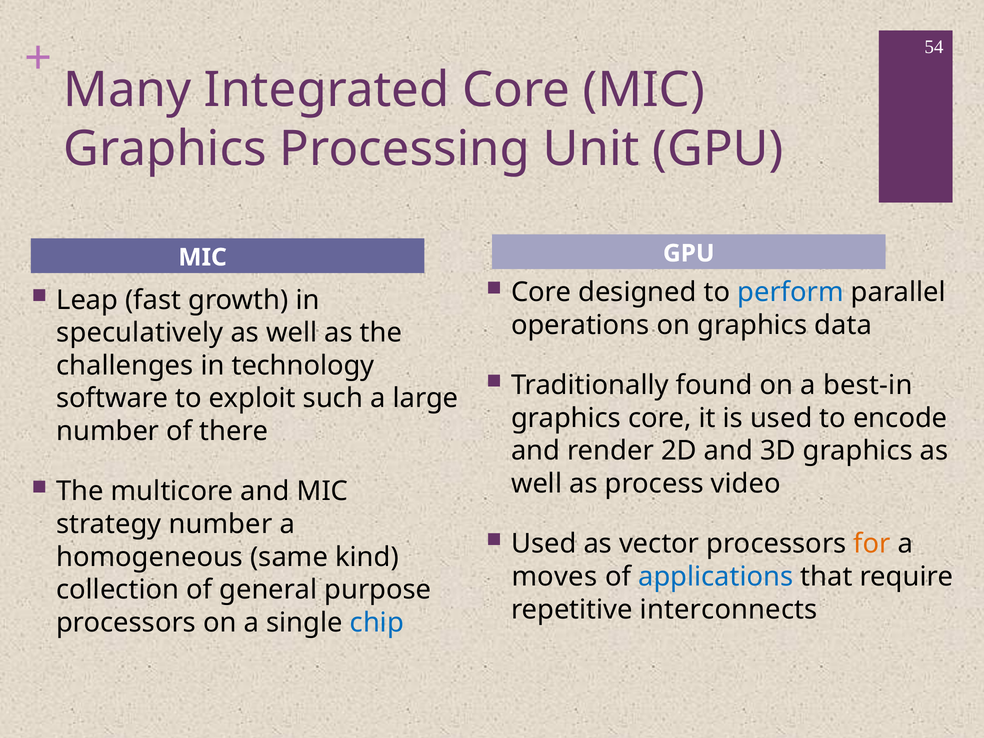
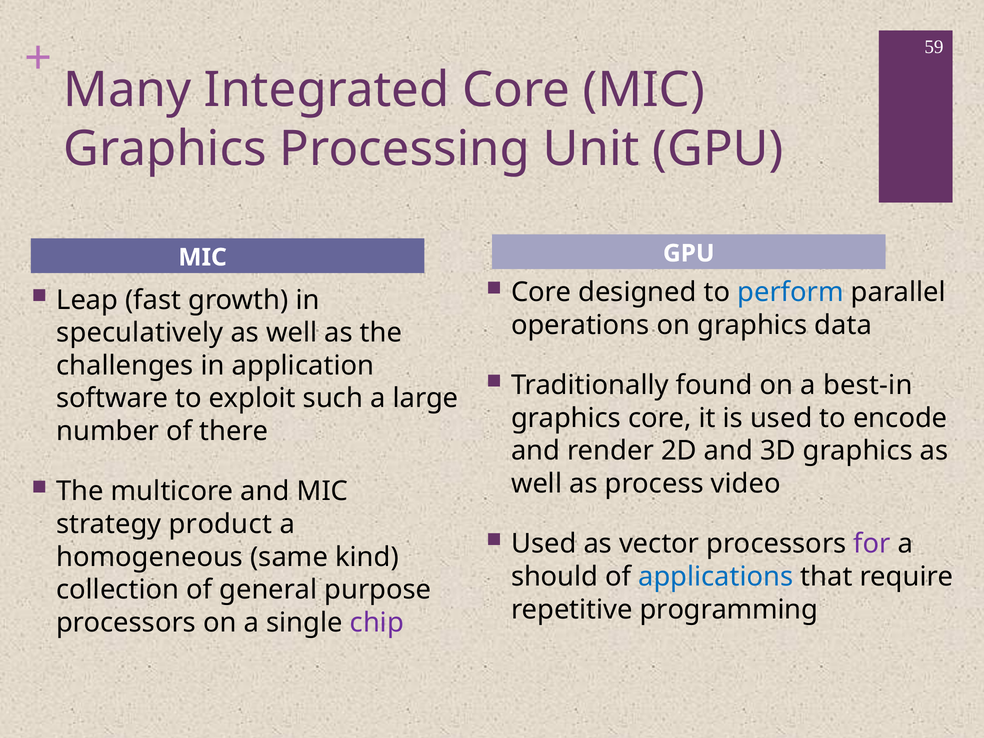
54: 54 -> 59
technology: technology -> application
strategy number: number -> product
for colour: orange -> purple
moves: moves -> should
interconnects: interconnects -> programming
chip colour: blue -> purple
